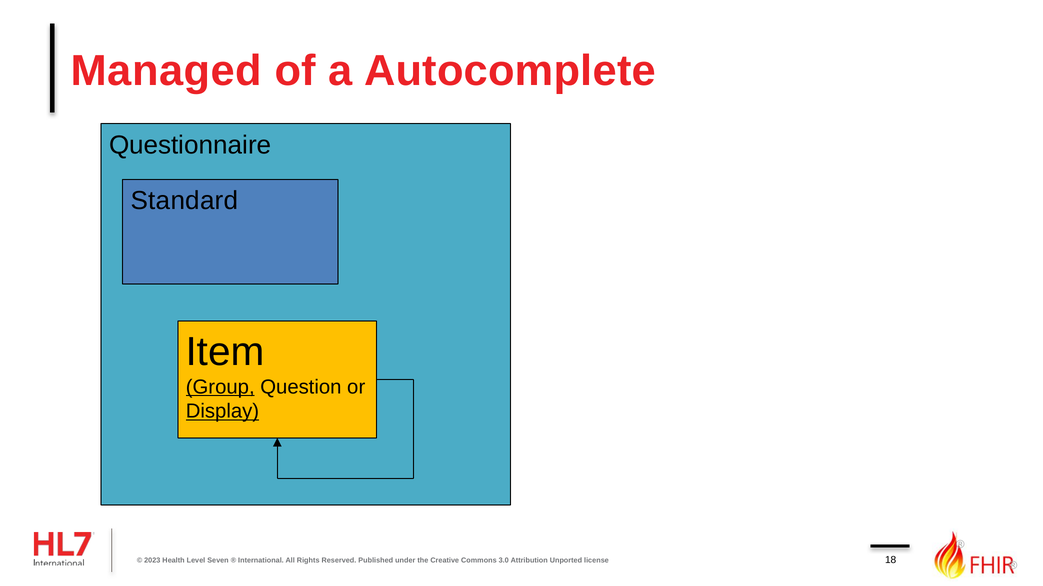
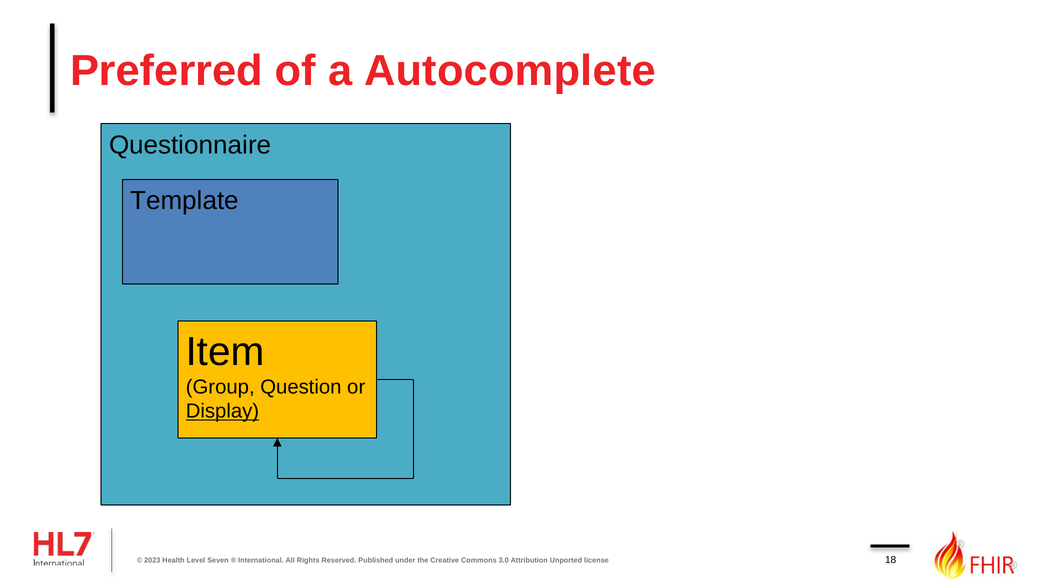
Managed: Managed -> Preferred
Standard: Standard -> Template
Group underline: present -> none
